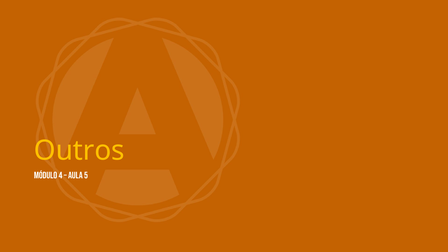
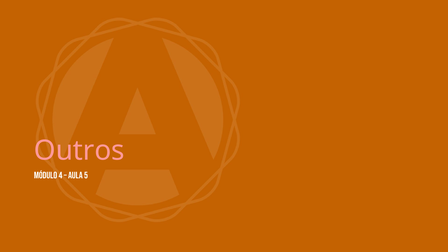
Outros colour: yellow -> pink
